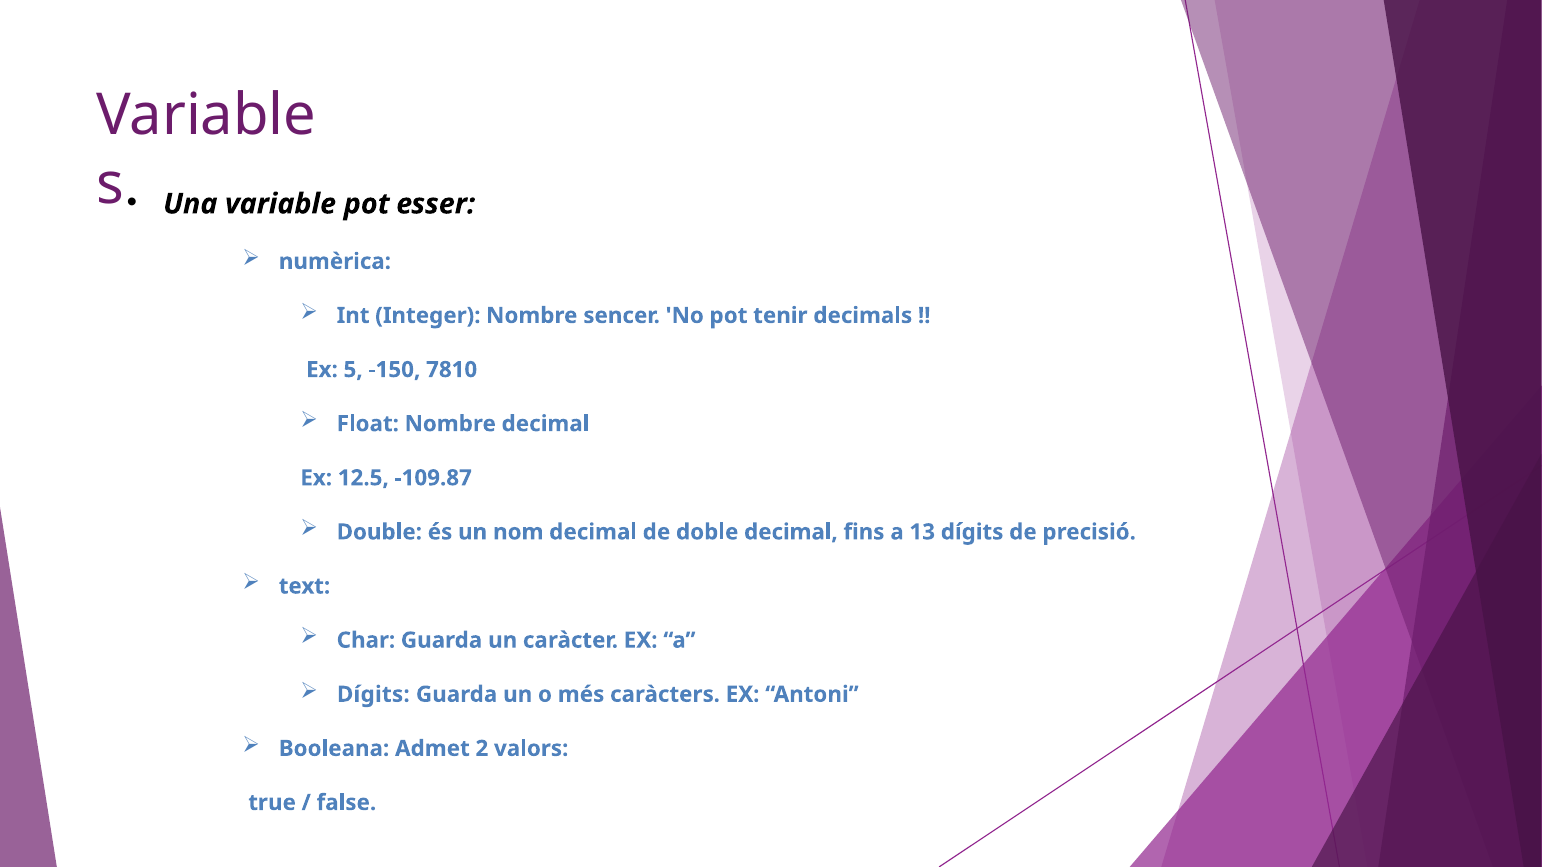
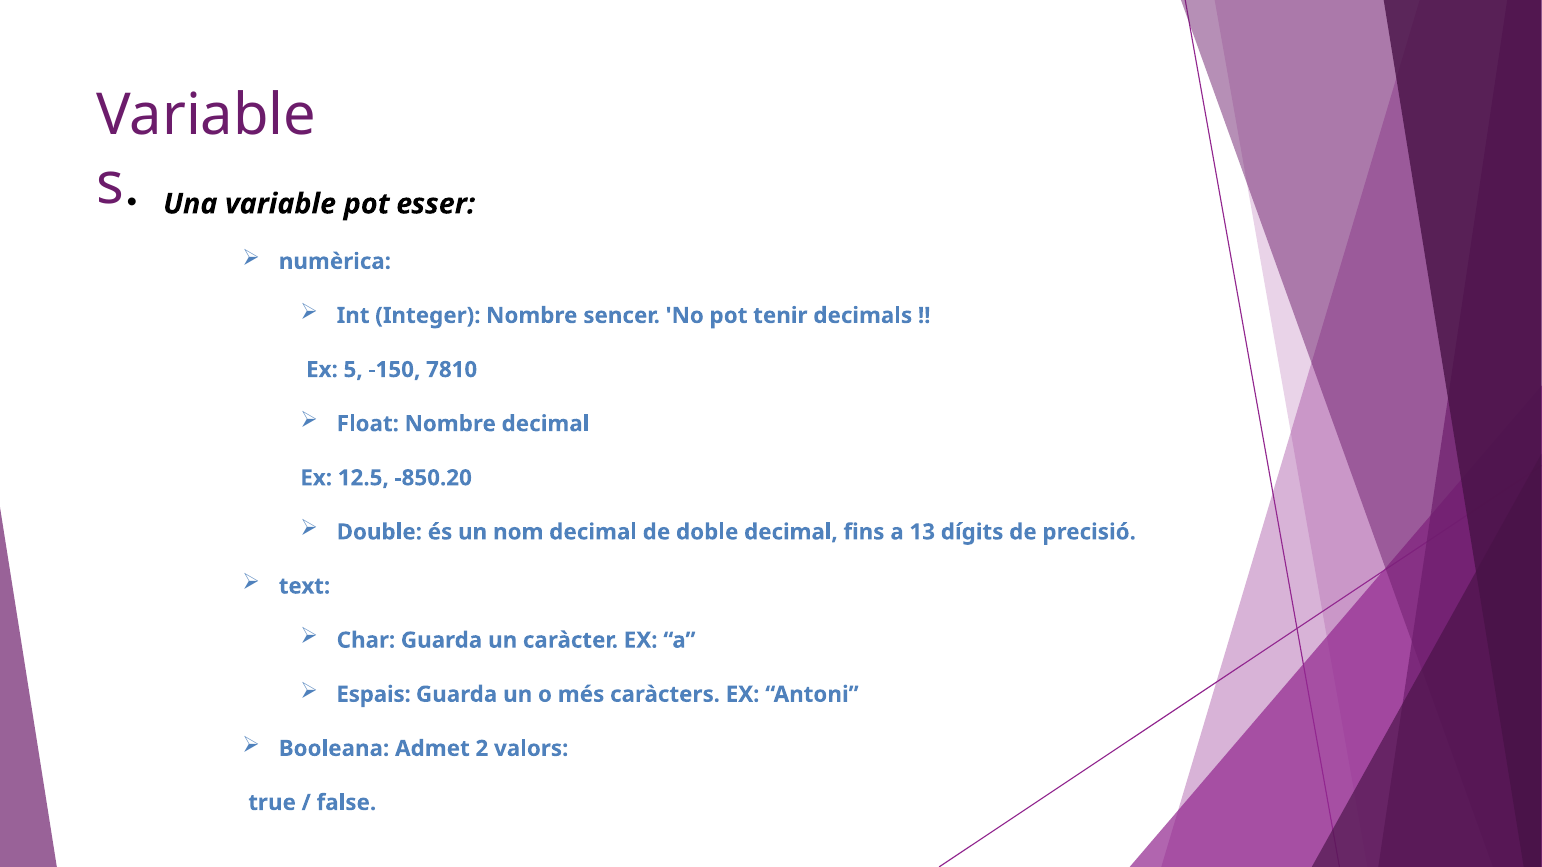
-109.87: -109.87 -> -850.20
Dígits at (373, 695): Dígits -> Espais
